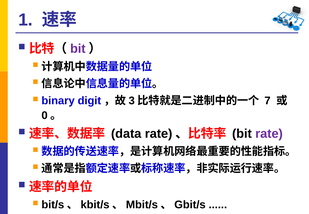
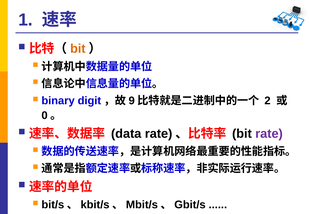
bit at (78, 49) colour: purple -> orange
3: 3 -> 9
7: 7 -> 2
